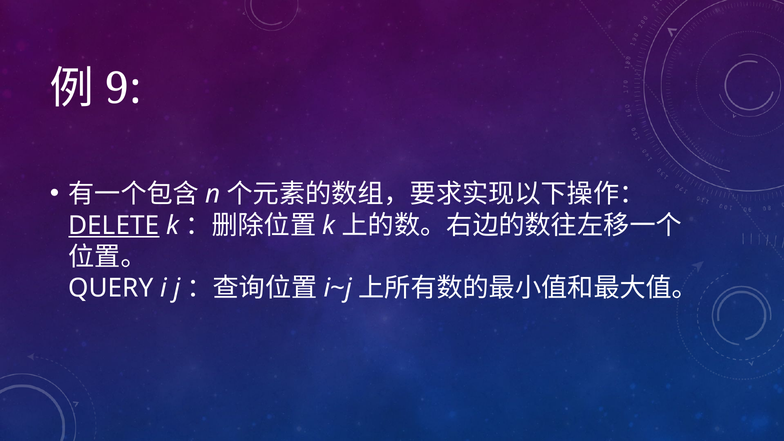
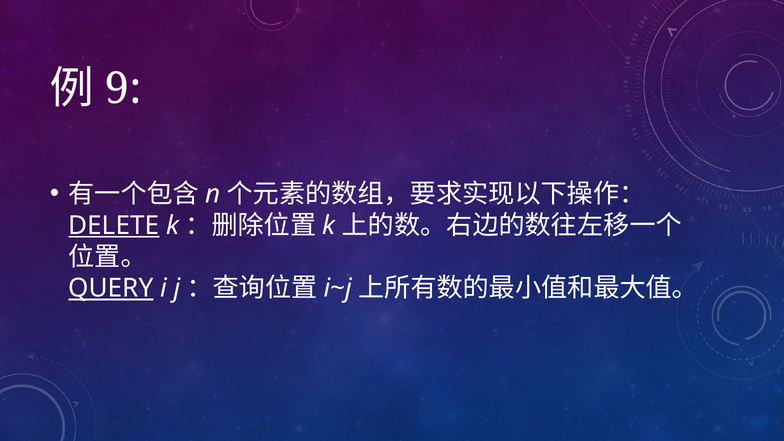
QUERY underline: none -> present
